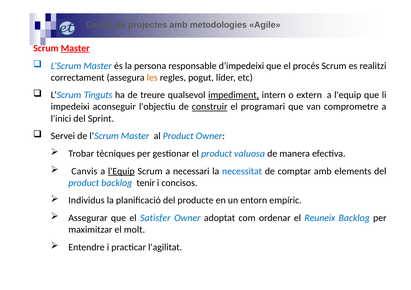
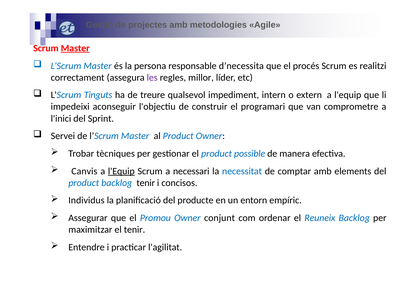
d’impedeixi: d’impedeixi -> d’necessita
les colour: orange -> purple
pogut: pogut -> millor
impediment underline: present -> none
construir underline: present -> none
valuosa: valuosa -> possible
Satisfer: Satisfer -> Promou
adoptat: adoptat -> conjunt
el molt: molt -> tenir
